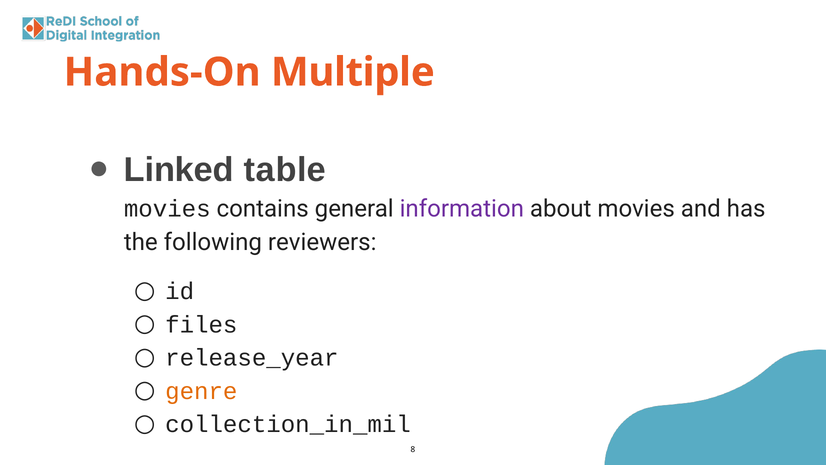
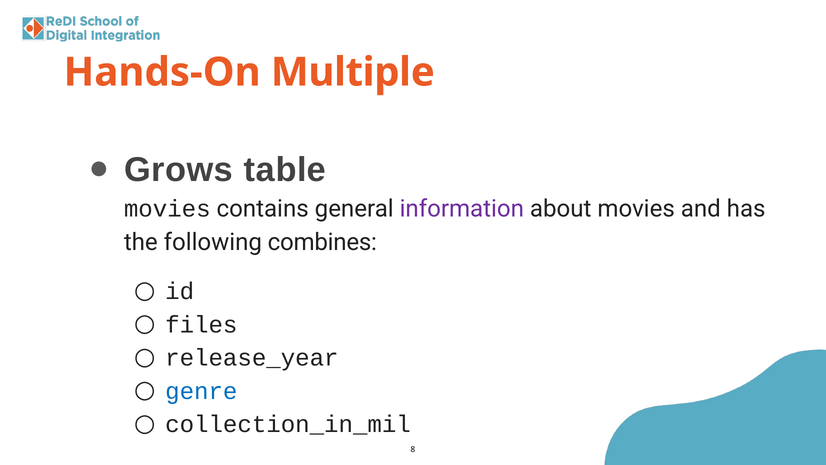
Linked: Linked -> Grows
reviewers: reviewers -> combines
genre colour: orange -> blue
